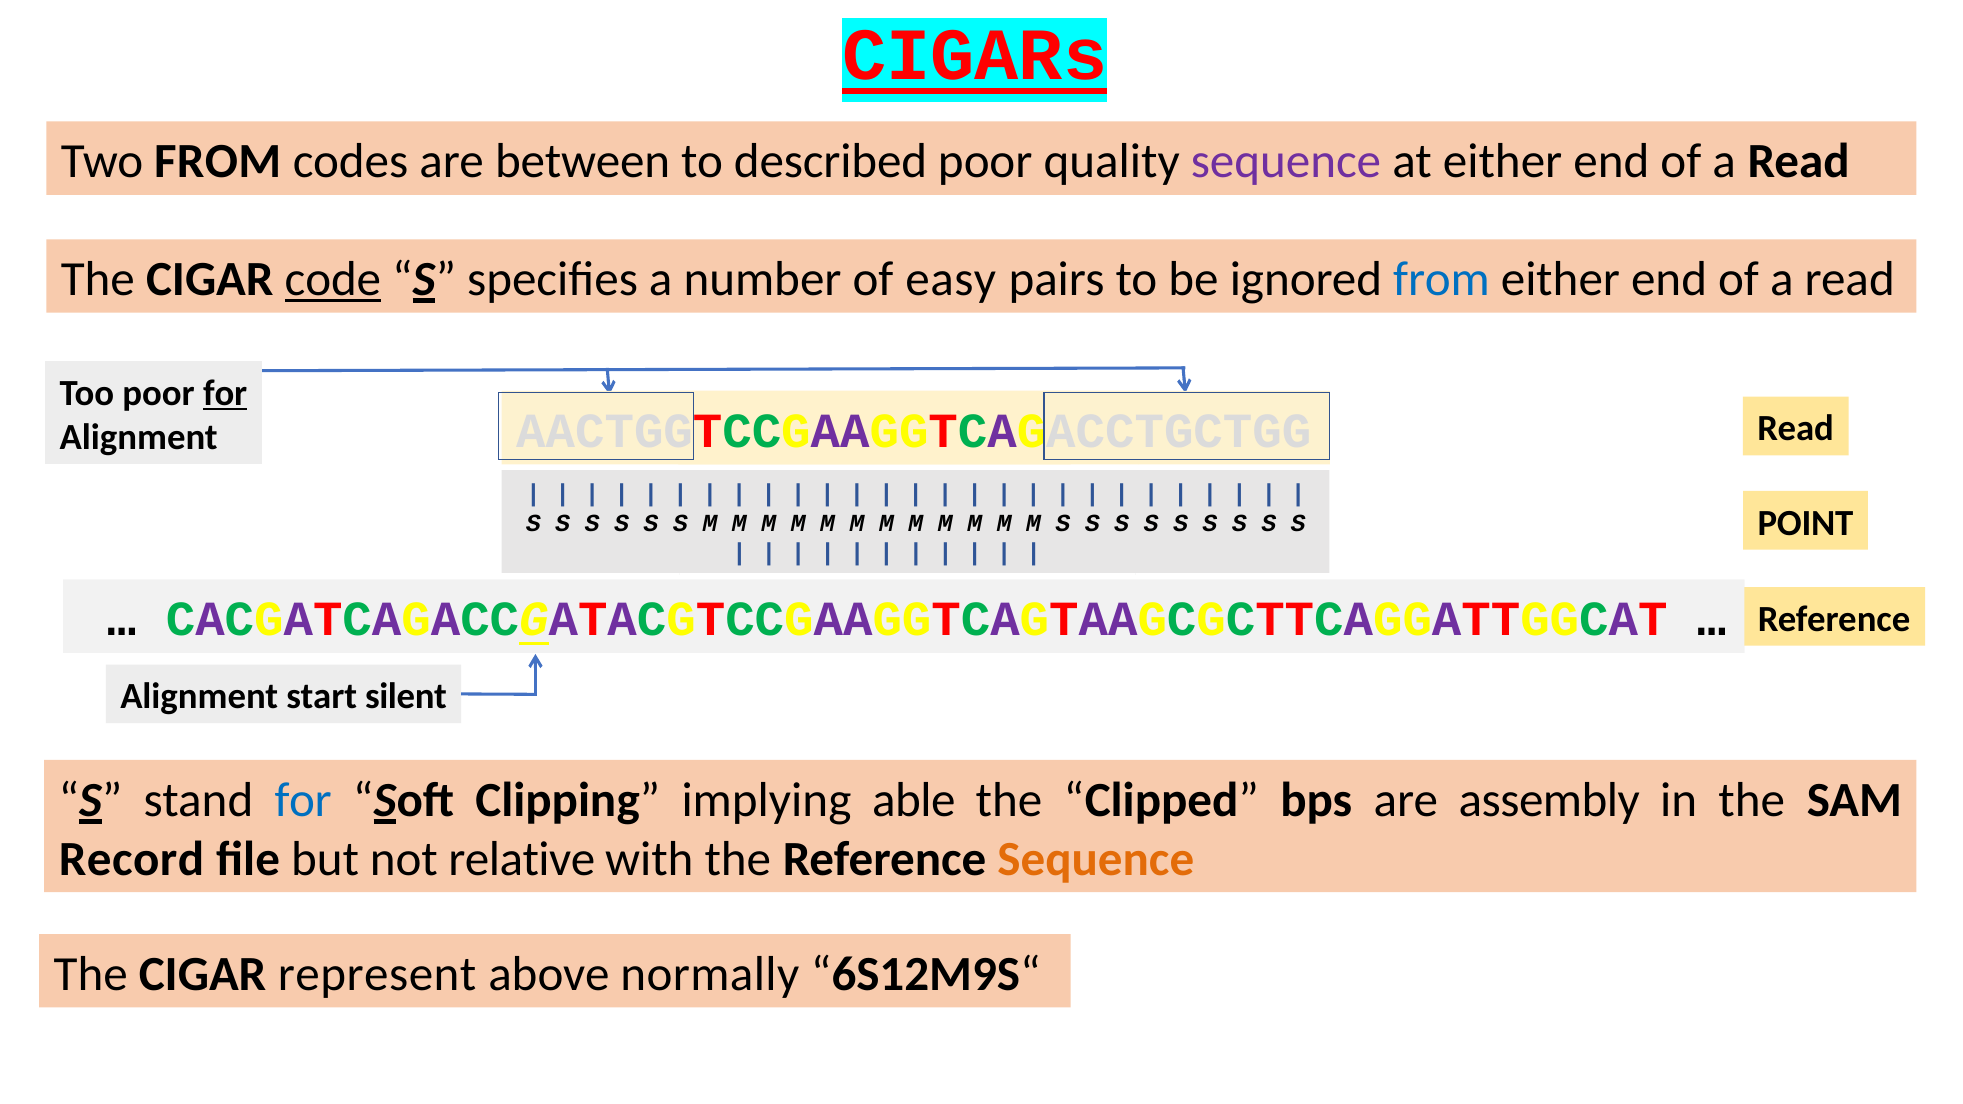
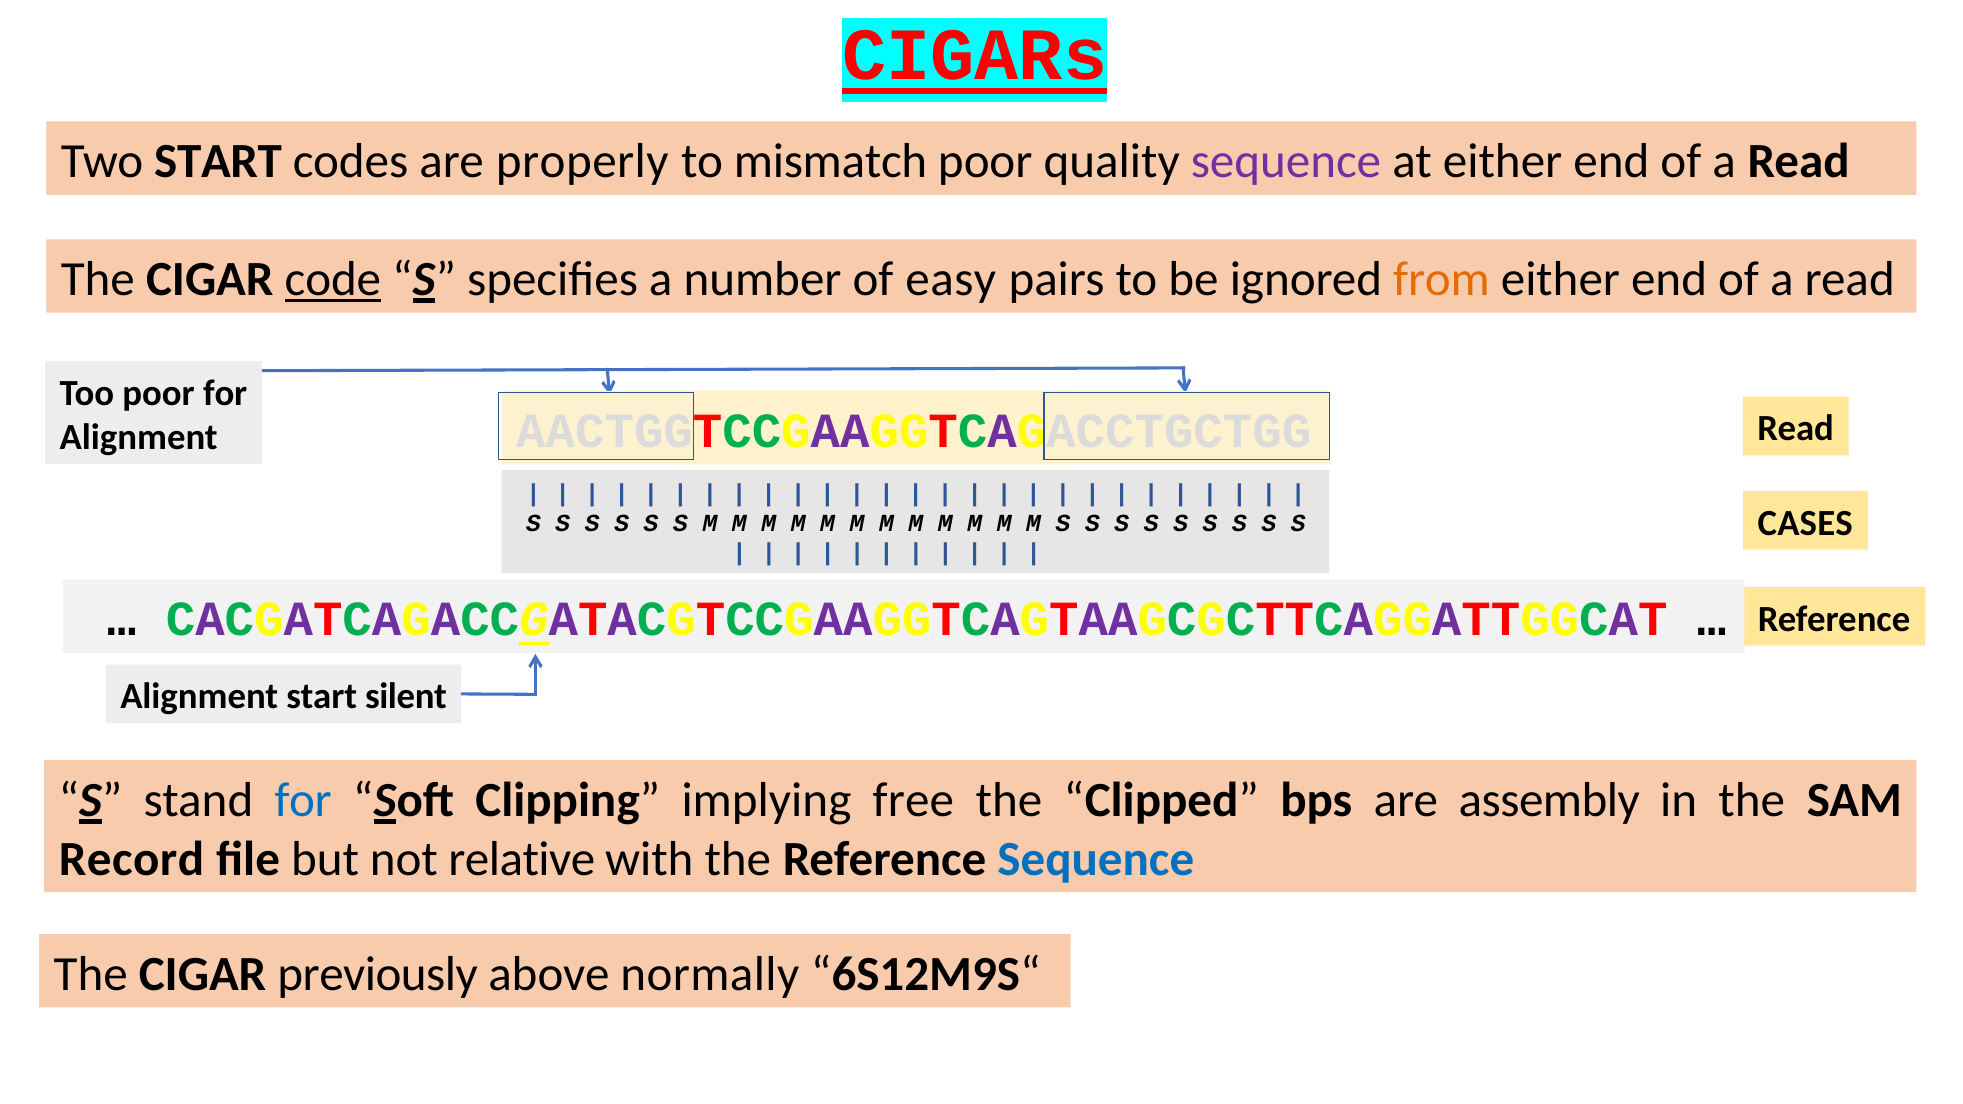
Two FROM: FROM -> START
between: between -> properly
described: described -> mismatch
from at (1442, 280) colour: blue -> orange
for at (225, 393) underline: present -> none
POINT: POINT -> CASES
able: able -> free
Sequence at (1096, 859) colour: orange -> blue
represent: represent -> previously
